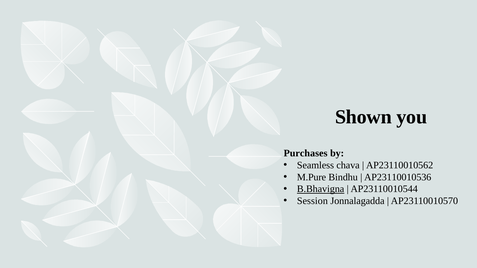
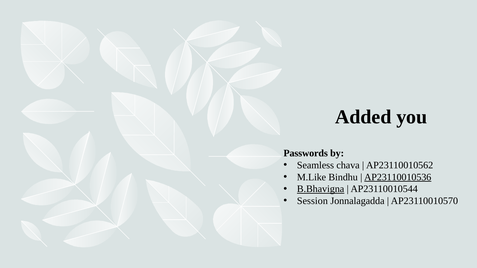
Shown: Shown -> Added
Purchases: Purchases -> Passwords
M.Pure: M.Pure -> M.Like
AP23110010536 underline: none -> present
